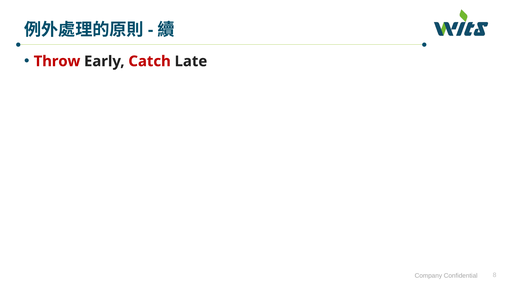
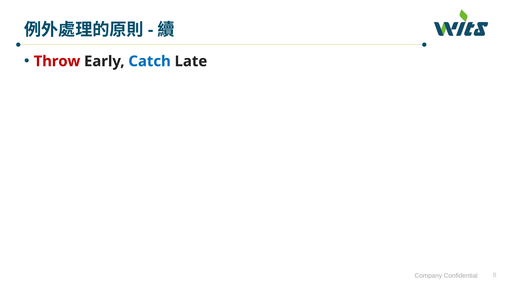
Catch colour: red -> blue
